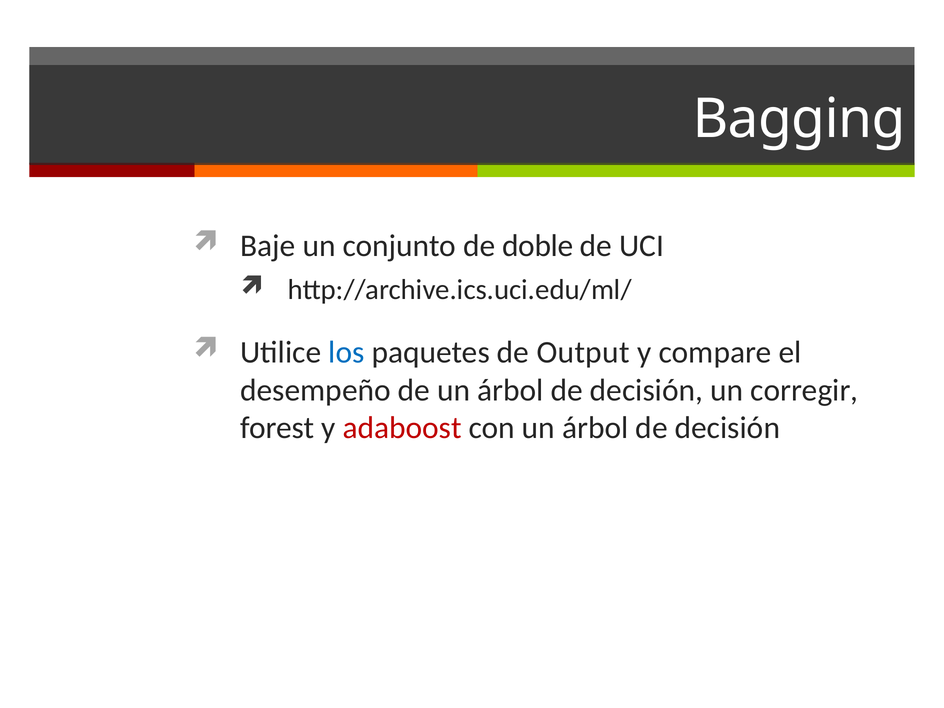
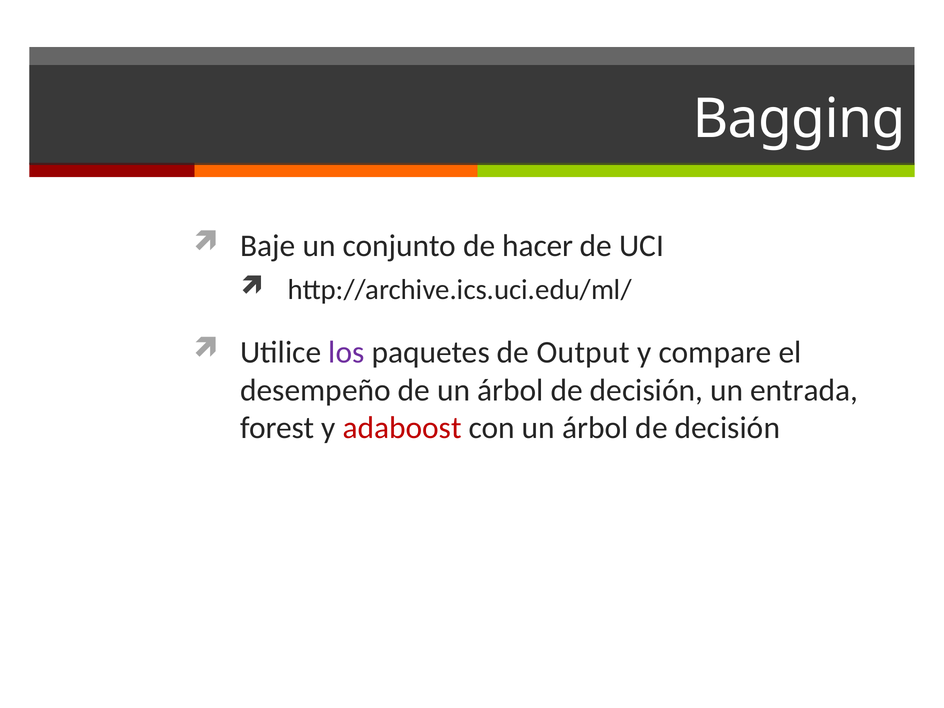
doble: doble -> hacer
los colour: blue -> purple
corregir: corregir -> entrada
